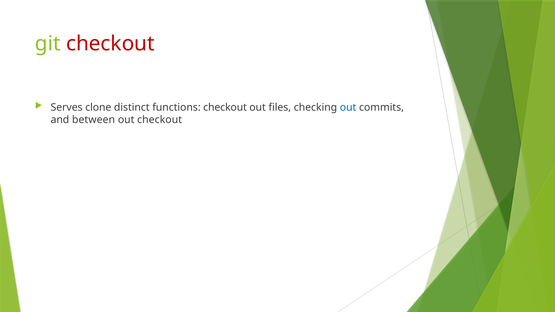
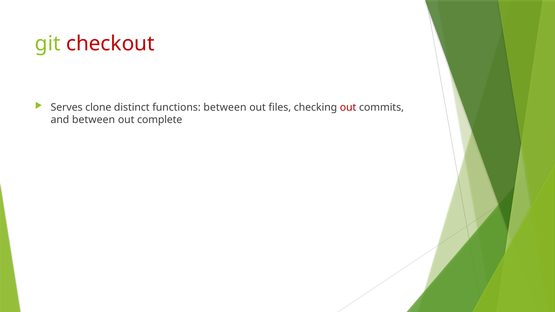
functions checkout: checkout -> between
out at (348, 107) colour: blue -> red
out checkout: checkout -> complete
